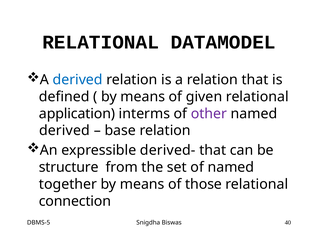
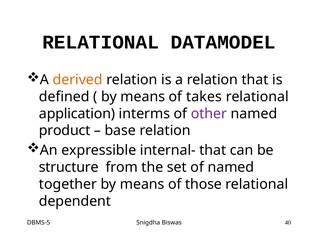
derived at (78, 80) colour: blue -> orange
given: given -> takes
derived at (64, 131): derived -> product
derived-: derived- -> internal-
connection: connection -> dependent
